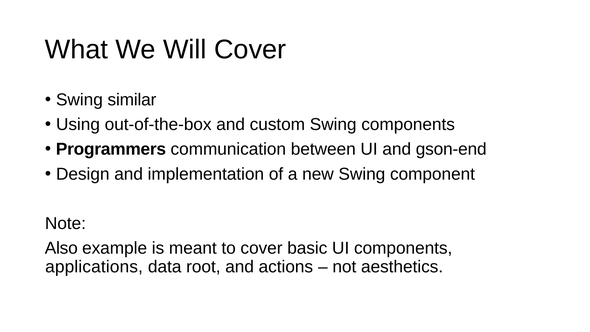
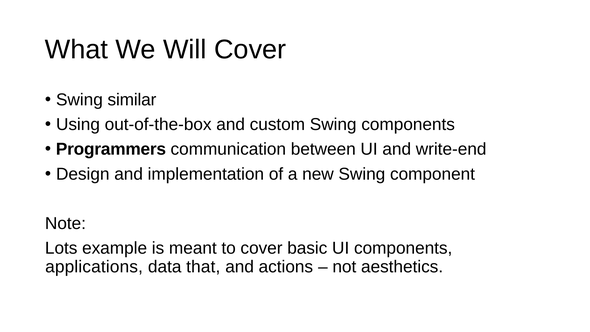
gson-end: gson-end -> write-end
Also: Also -> Lots
root: root -> that
